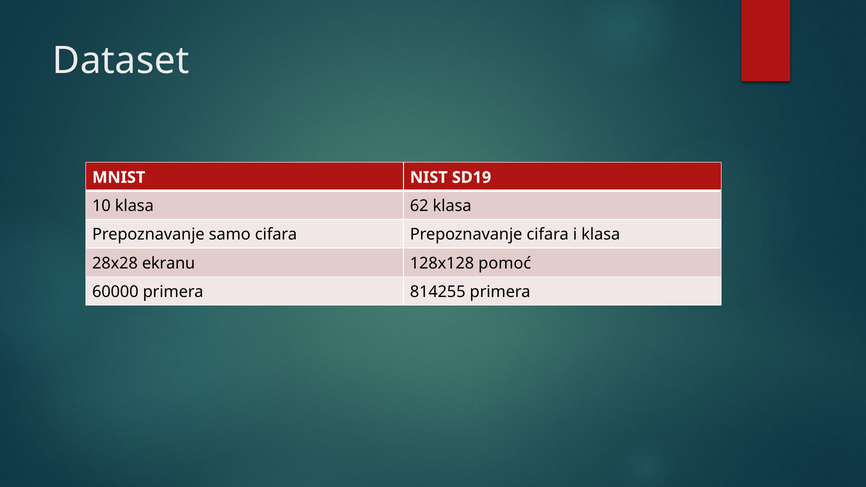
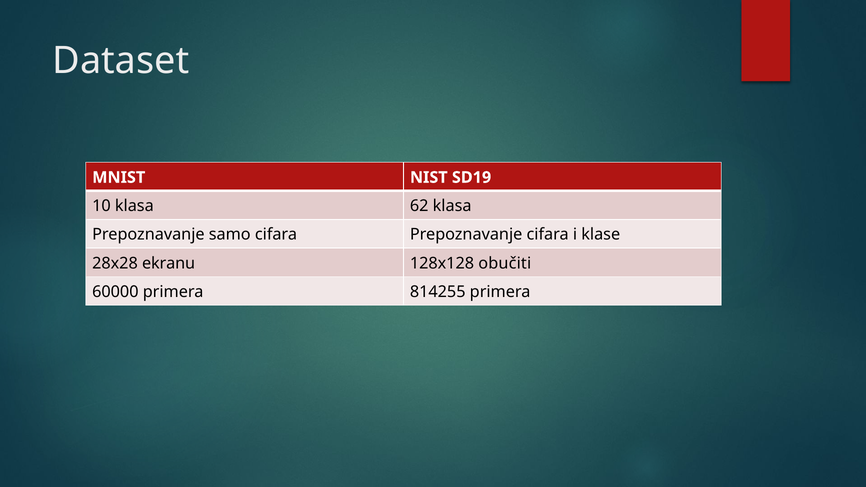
i klasa: klasa -> klase
pomoć: pomoć -> obučiti
